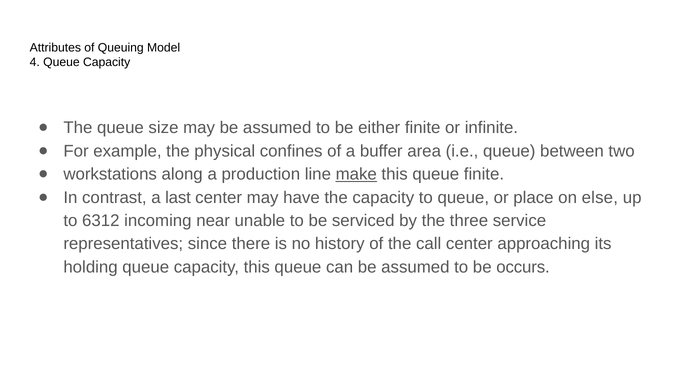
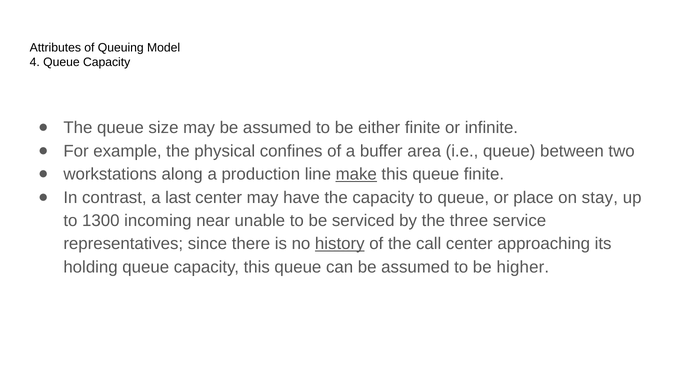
else: else -> stay
6312: 6312 -> 1300
history underline: none -> present
occurs: occurs -> higher
